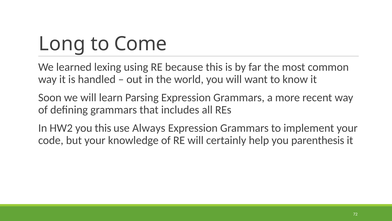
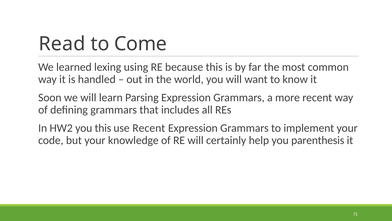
Long: Long -> Read
use Always: Always -> Recent
